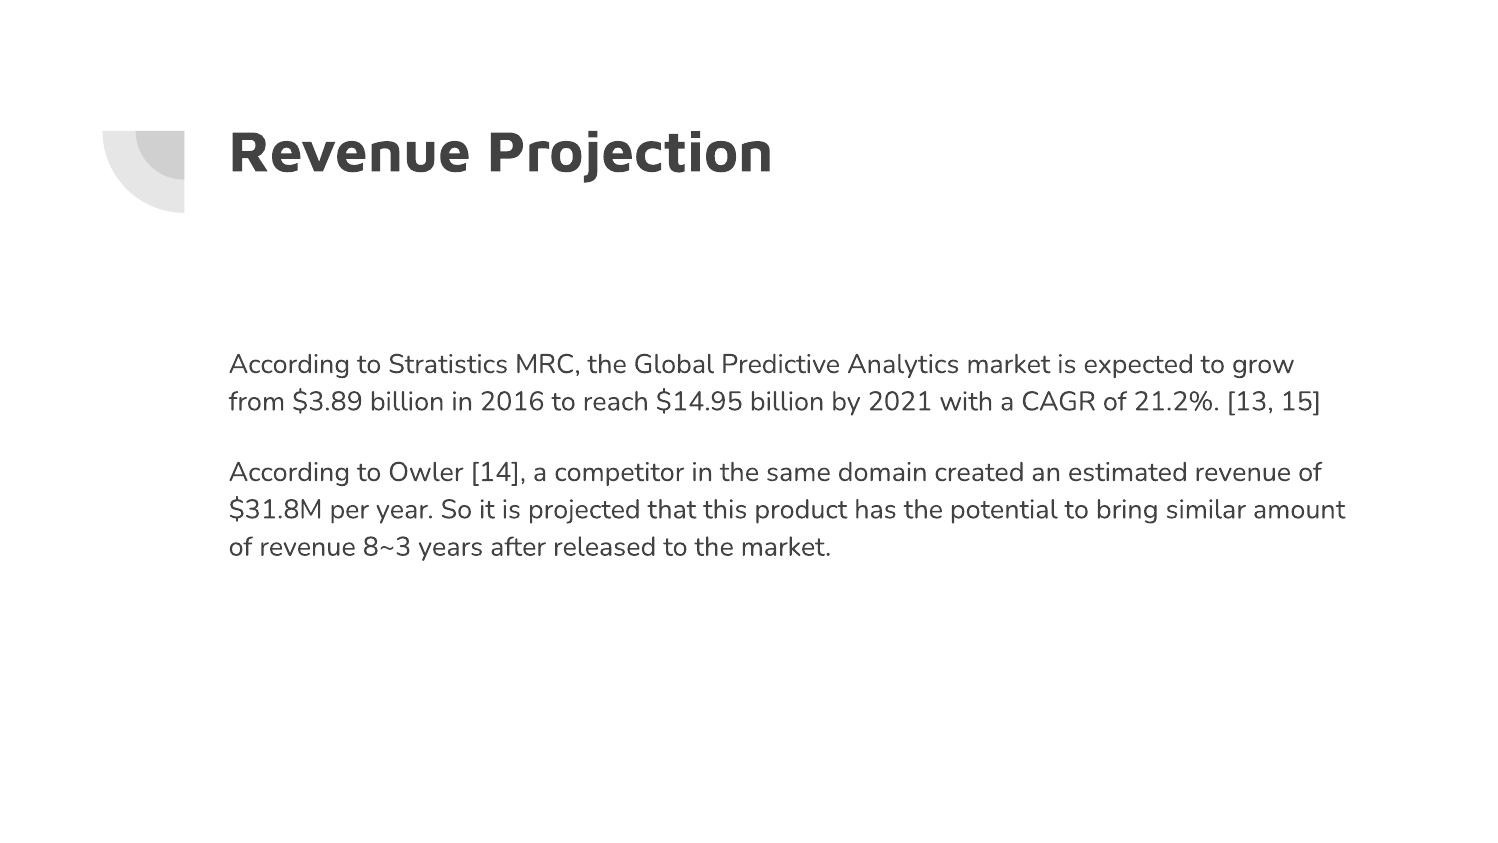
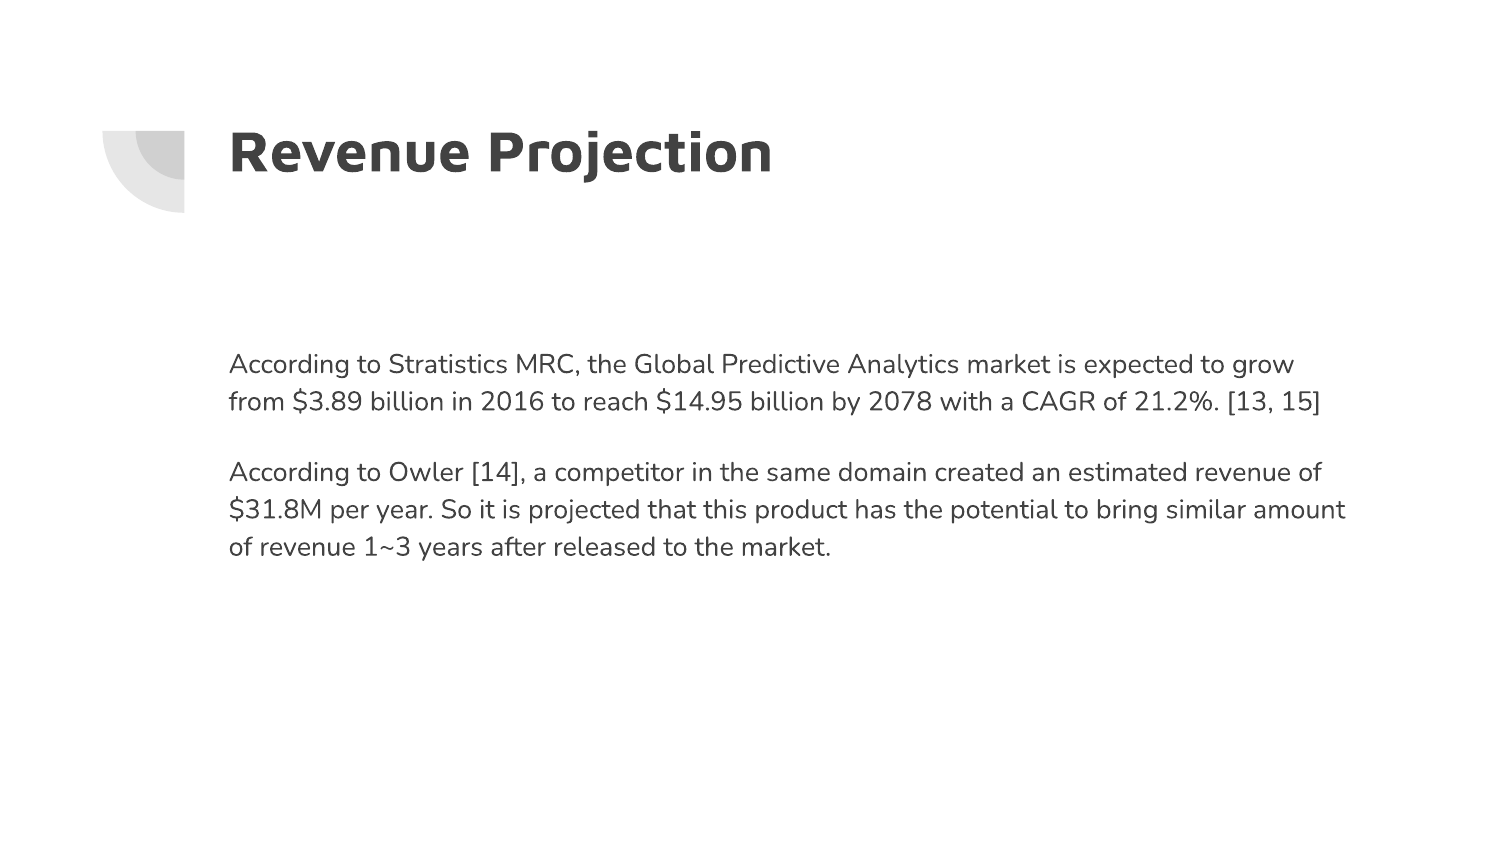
2021: 2021 -> 2078
8~3: 8~3 -> 1~3
